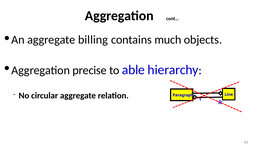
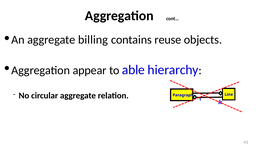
much: much -> reuse
precise: precise -> appear
